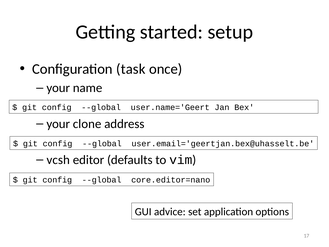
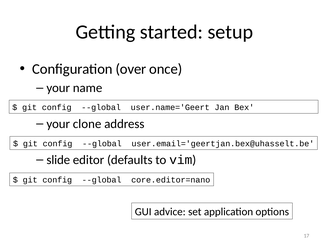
task: task -> over
vcsh: vcsh -> slide
